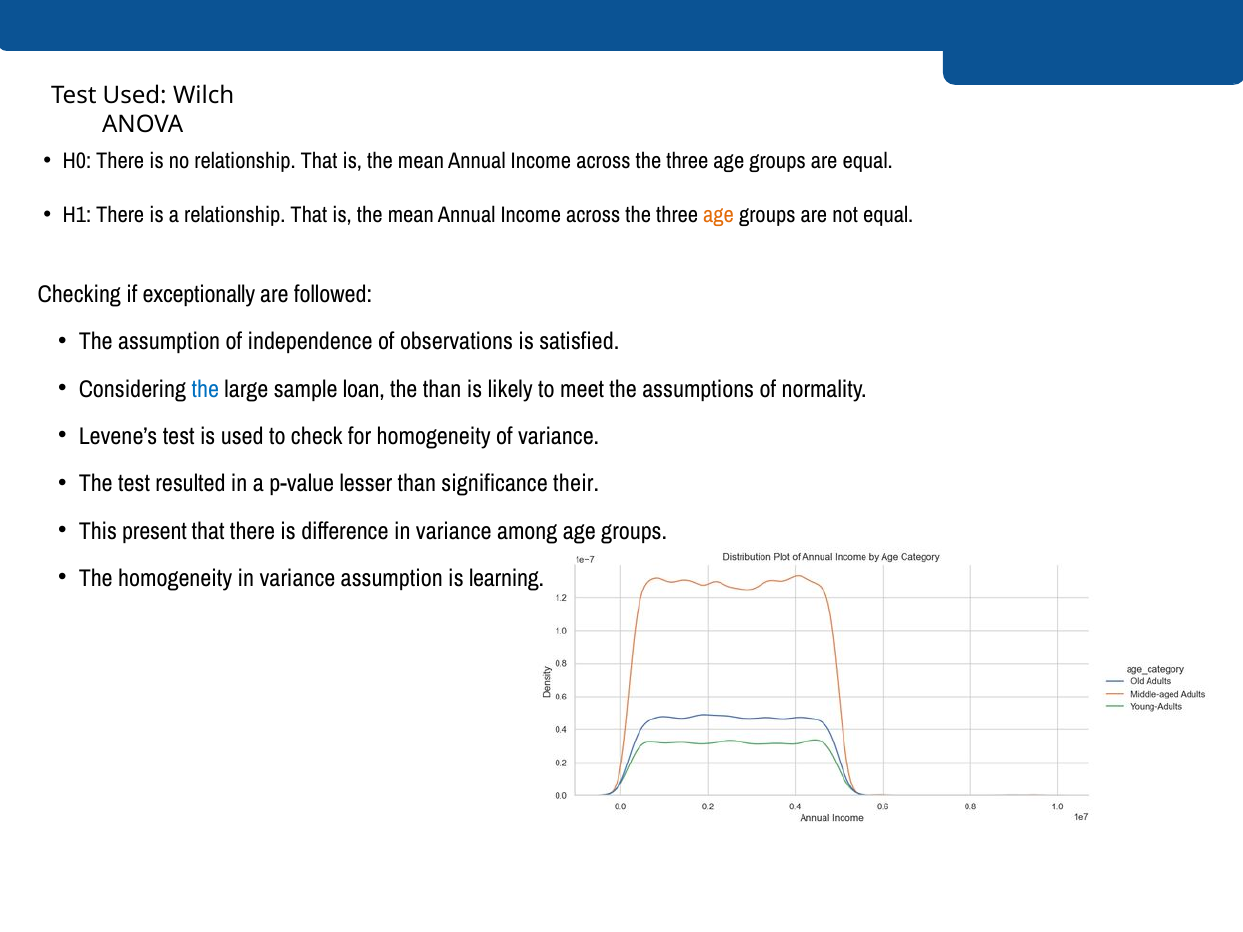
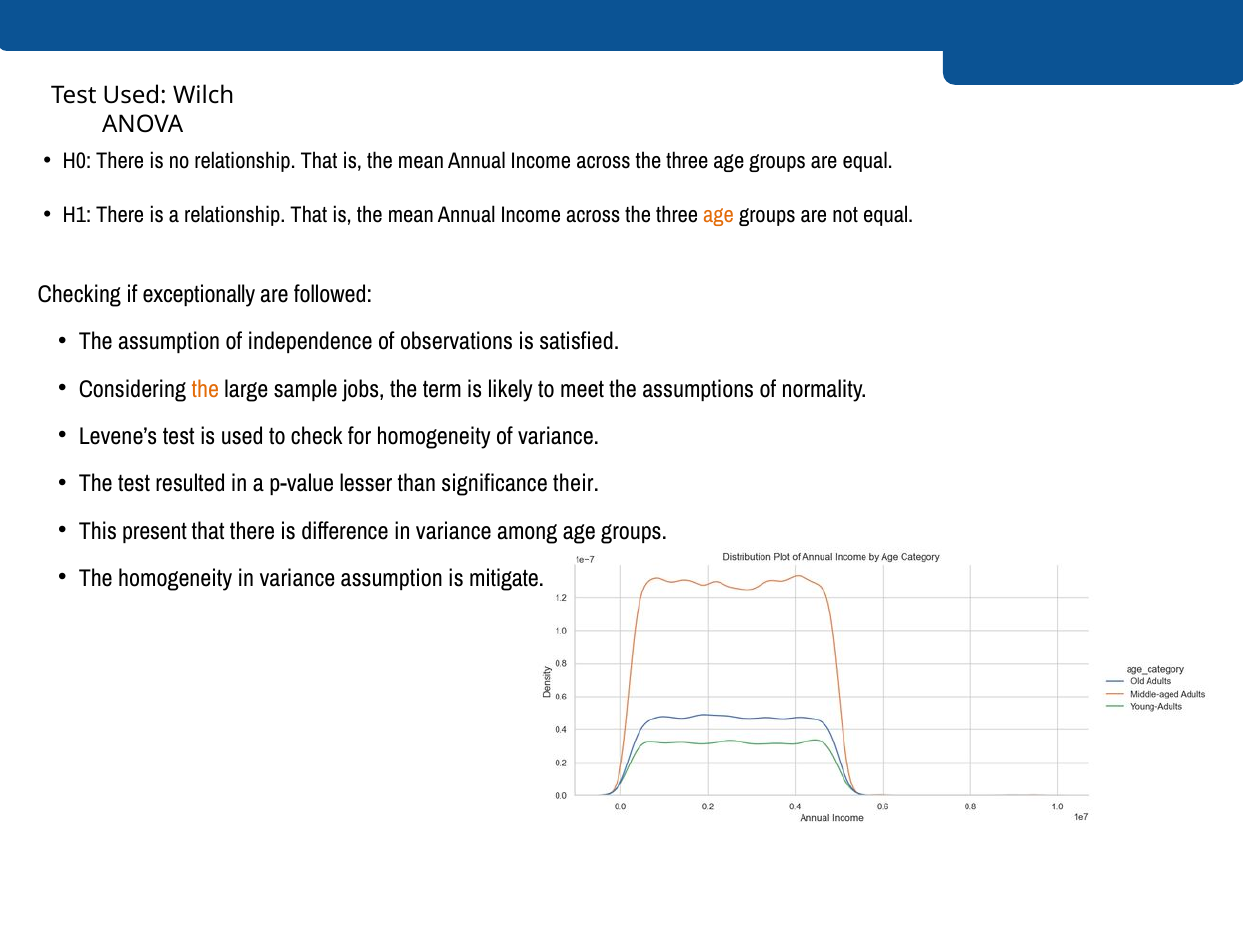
the at (205, 389) colour: blue -> orange
loan: loan -> jobs
the than: than -> term
learning: learning -> mitigate
